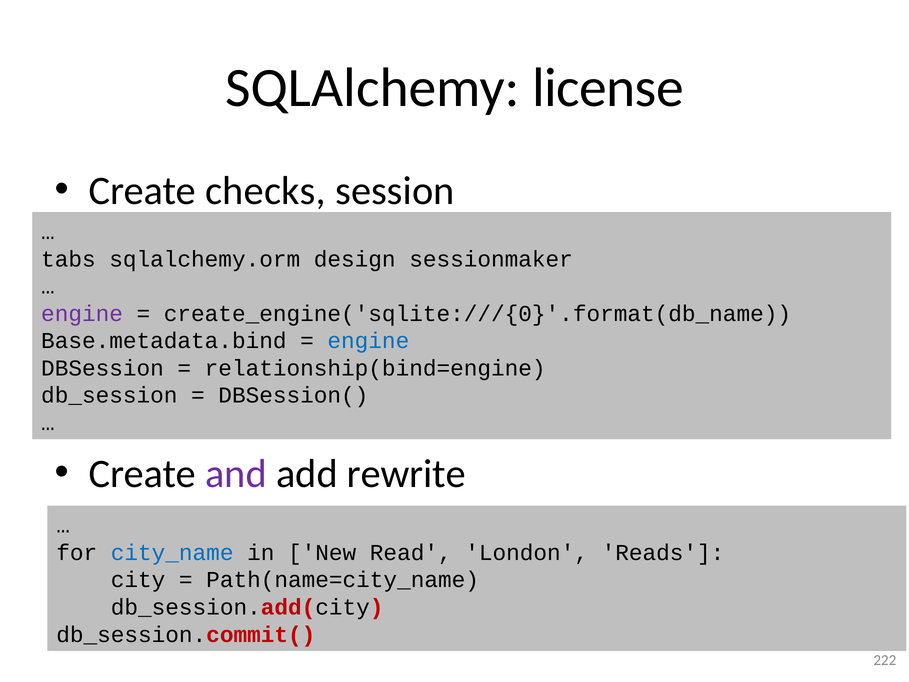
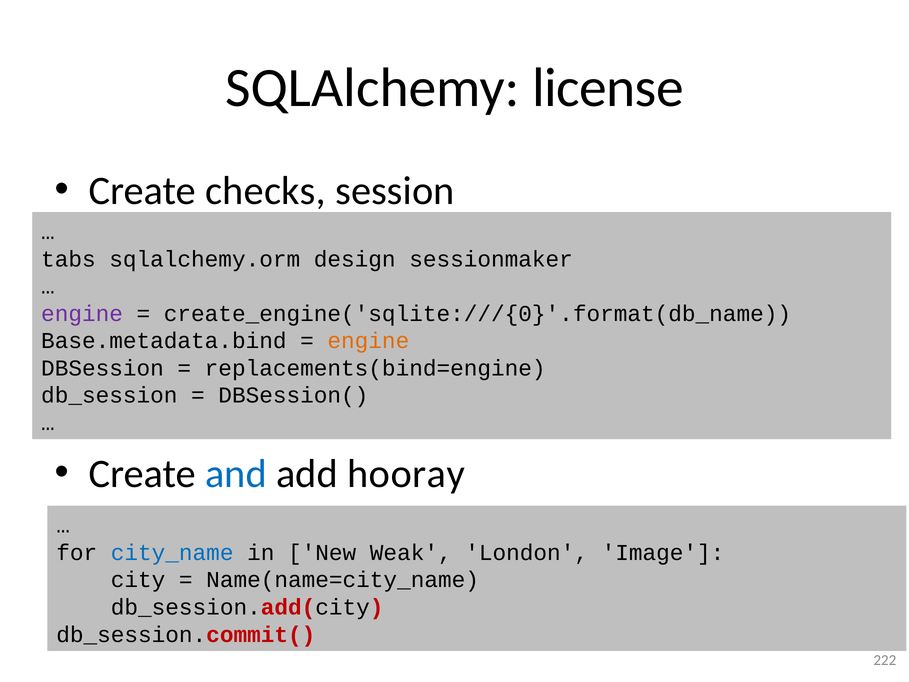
engine at (368, 341) colour: blue -> orange
relationship(bind=engine: relationship(bind=engine -> replacements(bind=engine
and colour: purple -> blue
rewrite: rewrite -> hooray
Read: Read -> Weak
Reads: Reads -> Image
Path(name=city_name: Path(name=city_name -> Name(name=city_name
